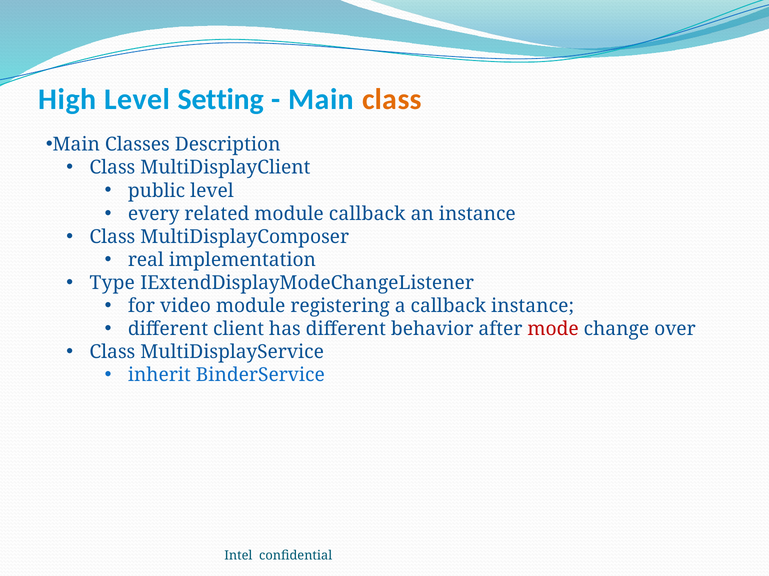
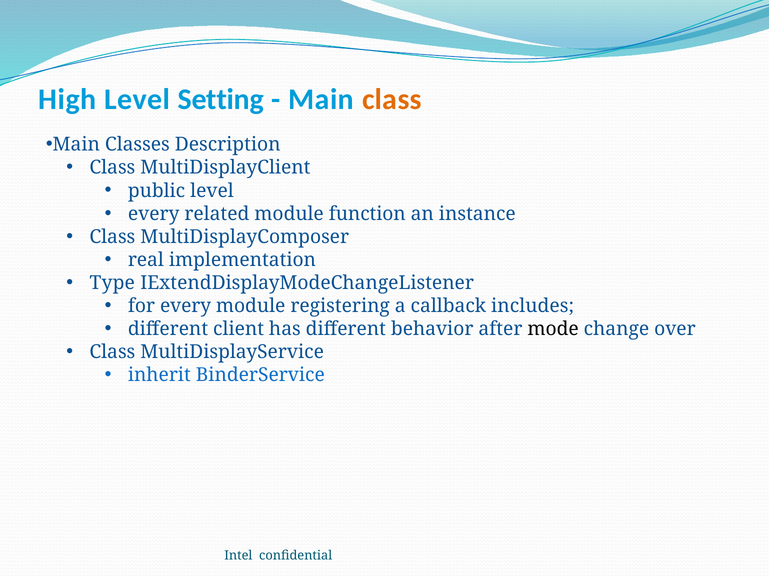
module callback: callback -> function
for video: video -> every
callback instance: instance -> includes
mode colour: red -> black
